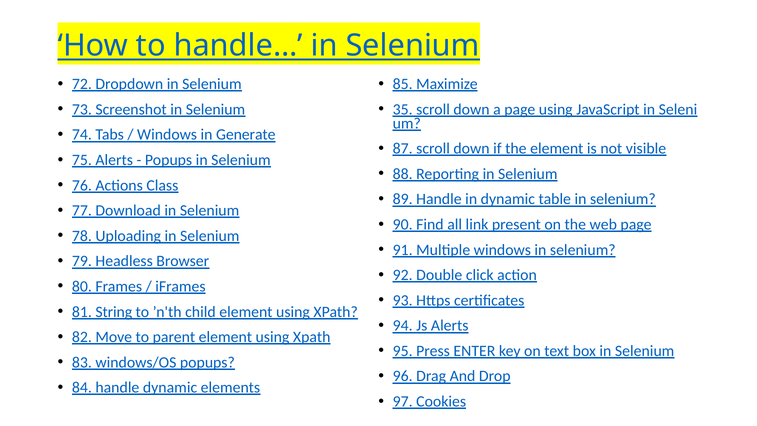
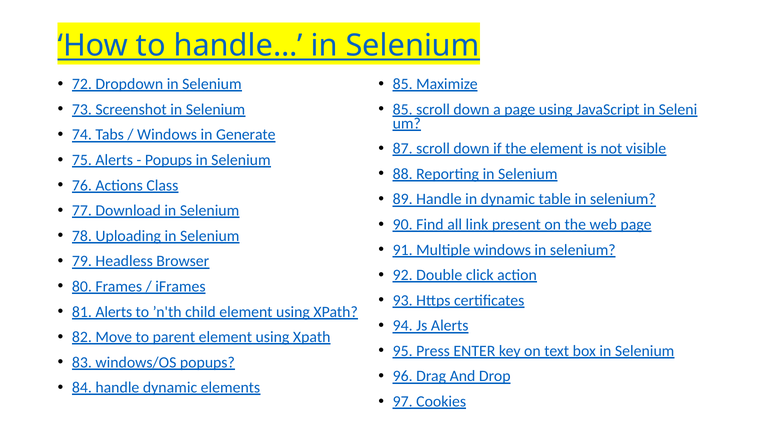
35 at (403, 109): 35 -> 85
81 String: String -> Alerts
